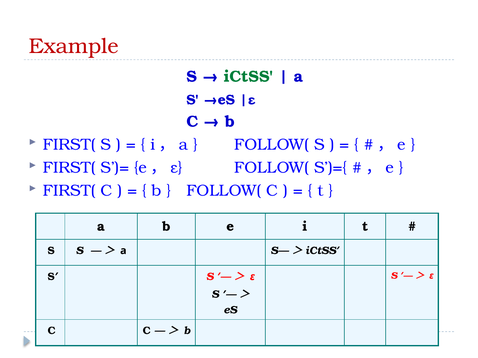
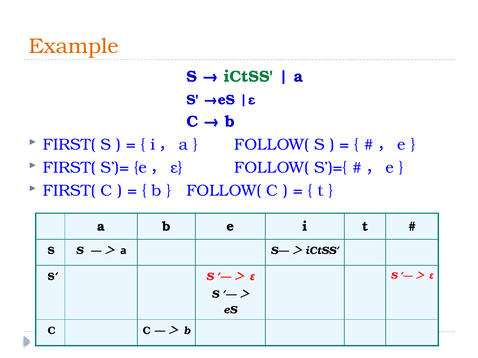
Example colour: red -> orange
